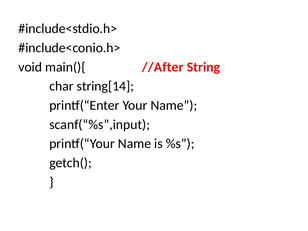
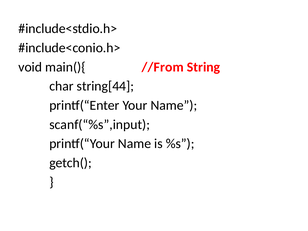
//After: //After -> //From
string[14: string[14 -> string[44
